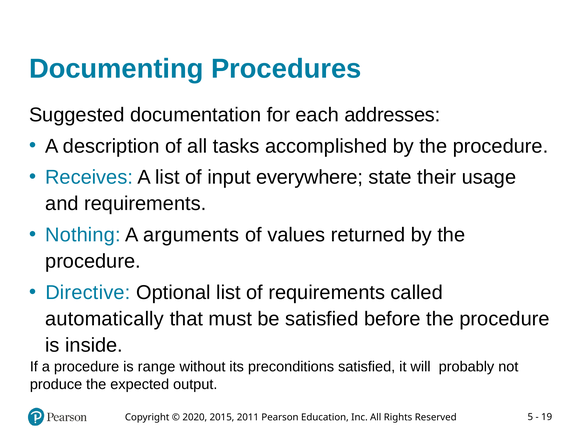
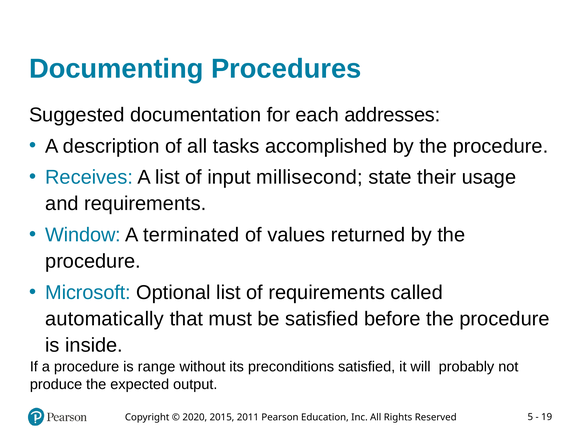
everywhere: everywhere -> millisecond
Nothing: Nothing -> Window
arguments: arguments -> terminated
Directive: Directive -> Microsoft
